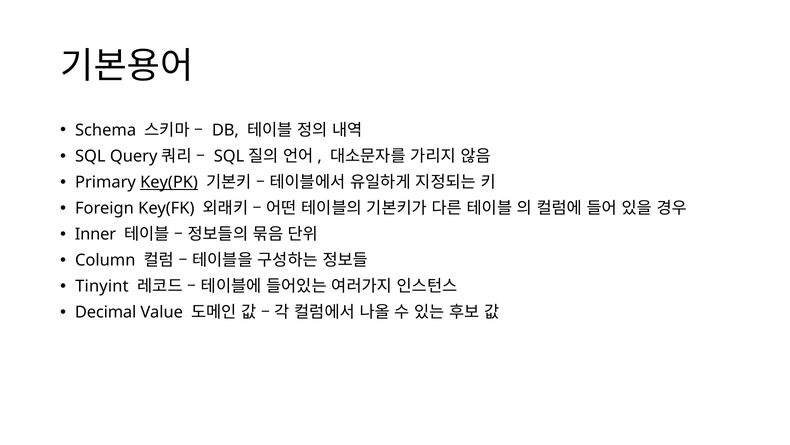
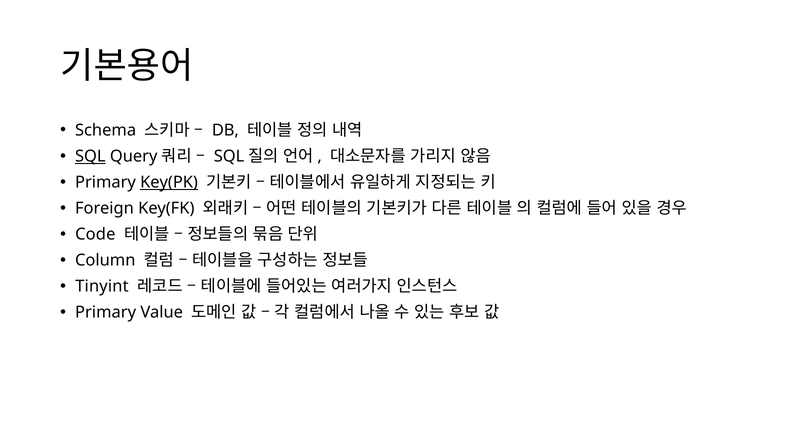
SQL at (90, 156) underline: none -> present
Inner: Inner -> Code
Decimal at (106, 312): Decimal -> Primary
